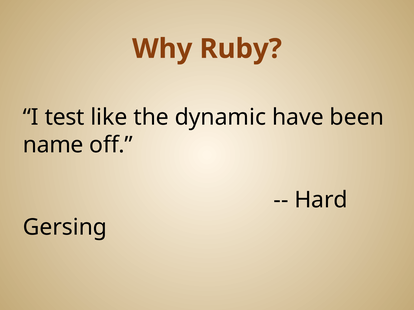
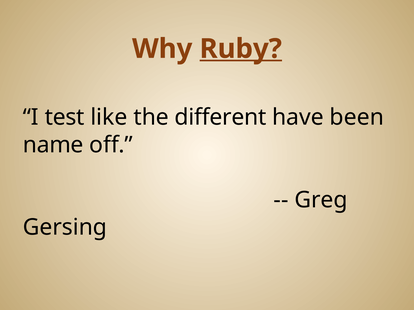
Ruby underline: none -> present
dynamic: dynamic -> different
Hard: Hard -> Greg
